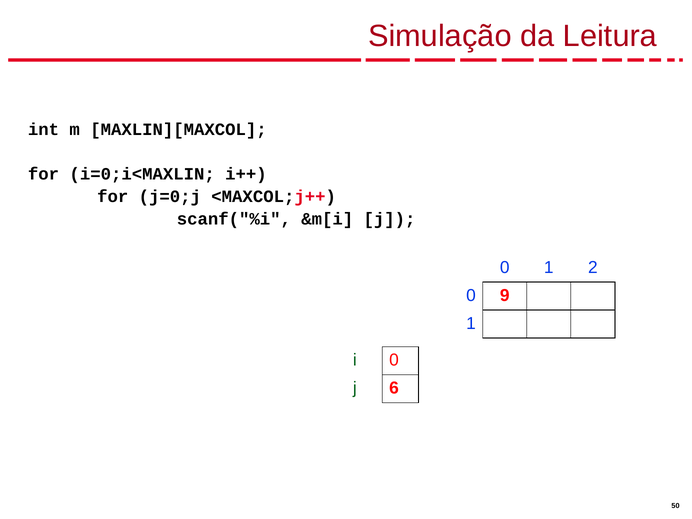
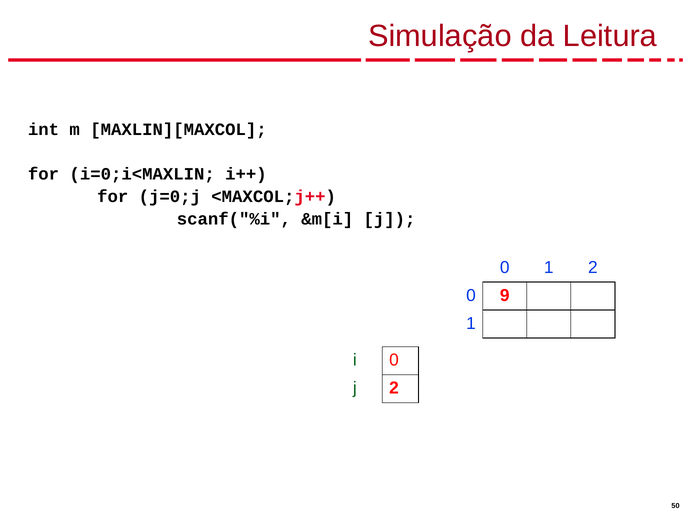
j 6: 6 -> 2
